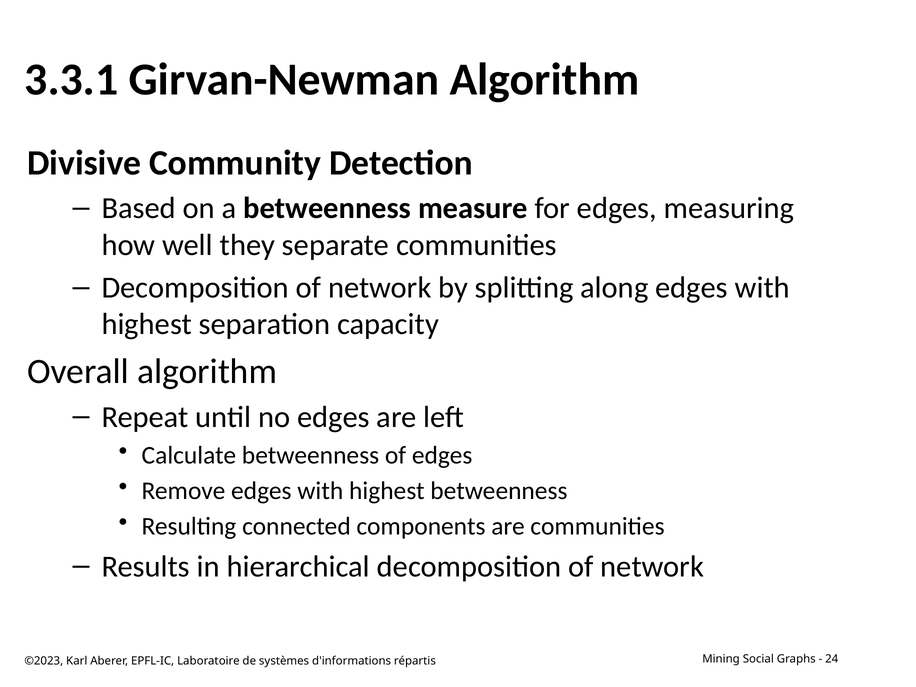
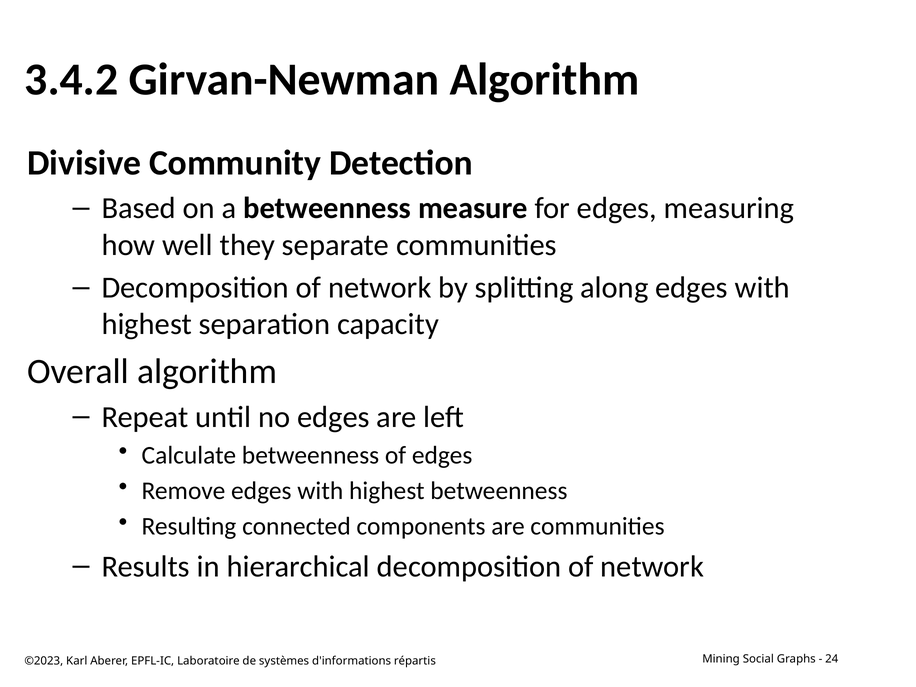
3.3.1: 3.3.1 -> 3.4.2
